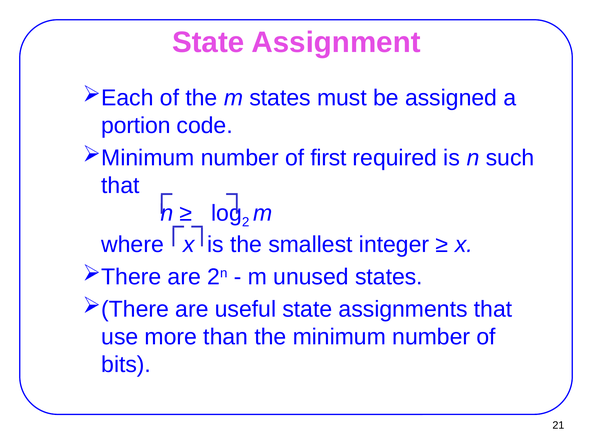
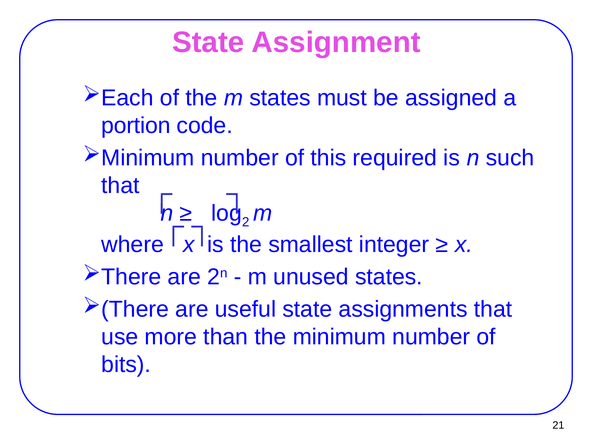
first: first -> this
